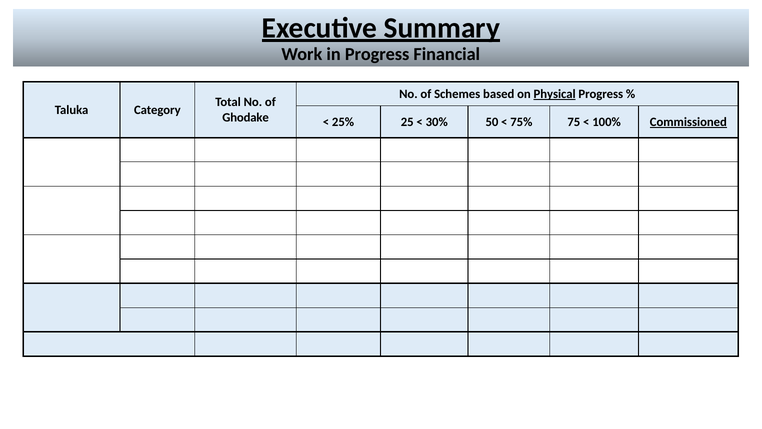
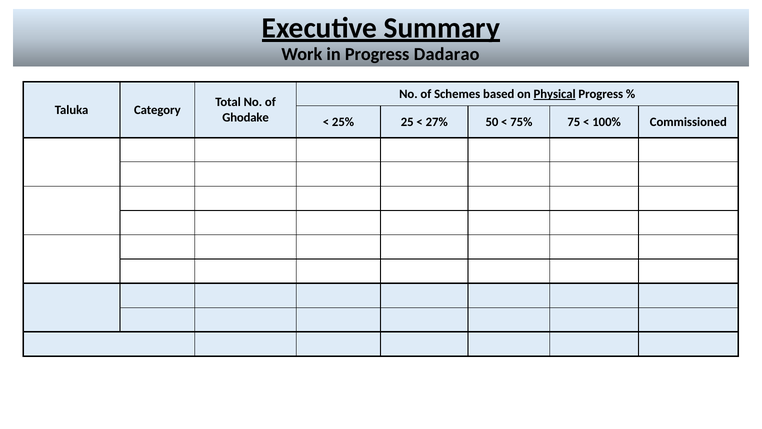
Financial: Financial -> Dadarao
30%: 30% -> 27%
Commissioned underline: present -> none
